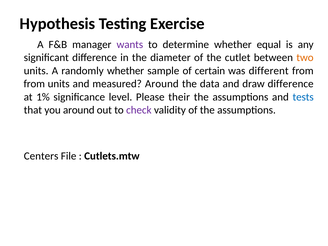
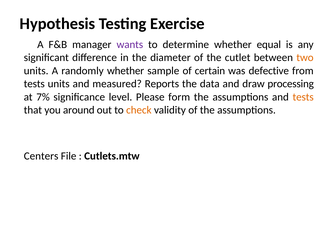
different: different -> defective
from at (34, 84): from -> tests
measured Around: Around -> Reports
draw difference: difference -> processing
1%: 1% -> 7%
their: their -> form
tests at (303, 97) colour: blue -> orange
check colour: purple -> orange
